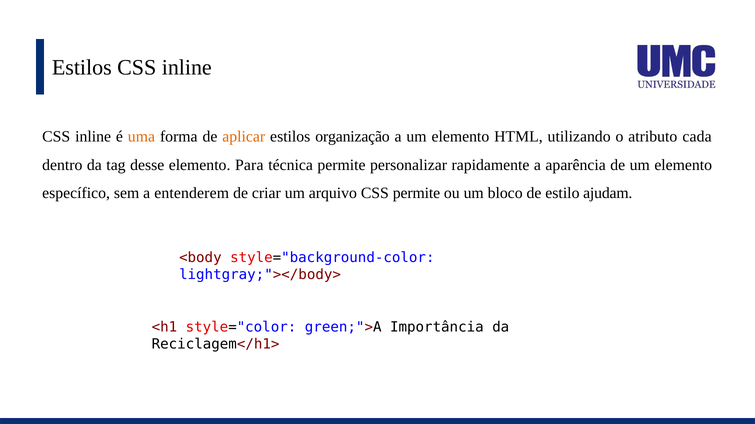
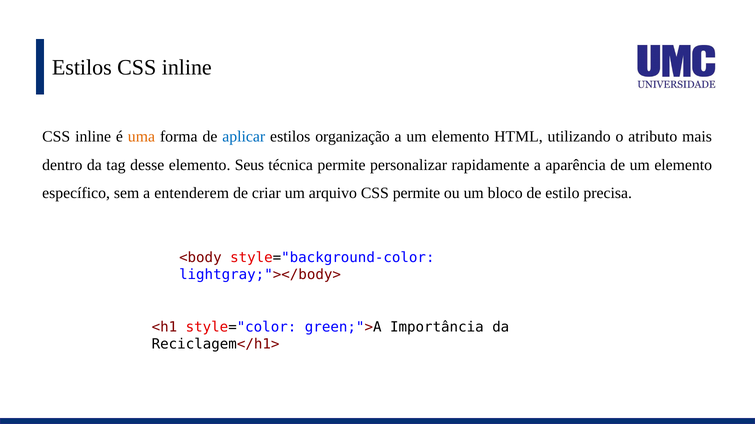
aplicar colour: orange -> blue
cada: cada -> mais
Para: Para -> Seus
ajudam: ajudam -> precisa
